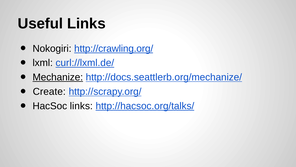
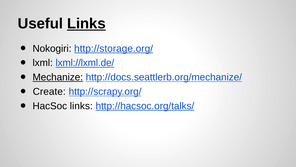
Links at (86, 24) underline: none -> present
http://crawling.org/: http://crawling.org/ -> http://storage.org/
curl://lxml.de/: curl://lxml.de/ -> lxml://lxml.de/
